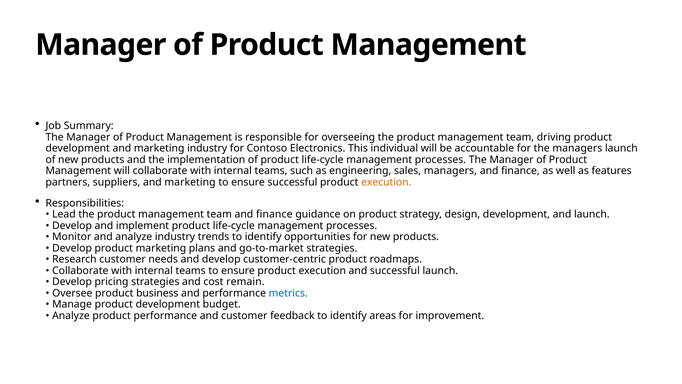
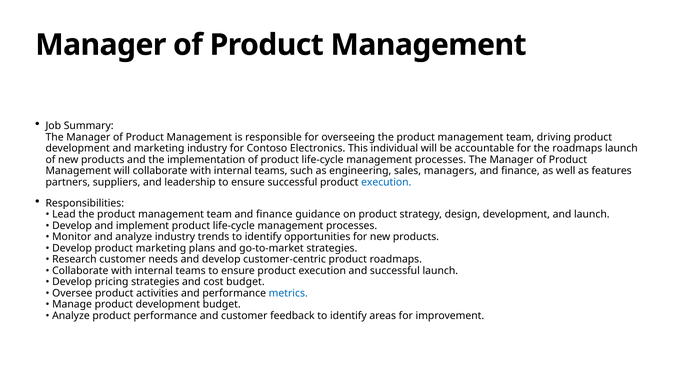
the managers: managers -> roadmaps
suppliers and marketing: marketing -> leadership
execution at (386, 182) colour: orange -> blue
cost remain: remain -> budget
business: business -> activities
